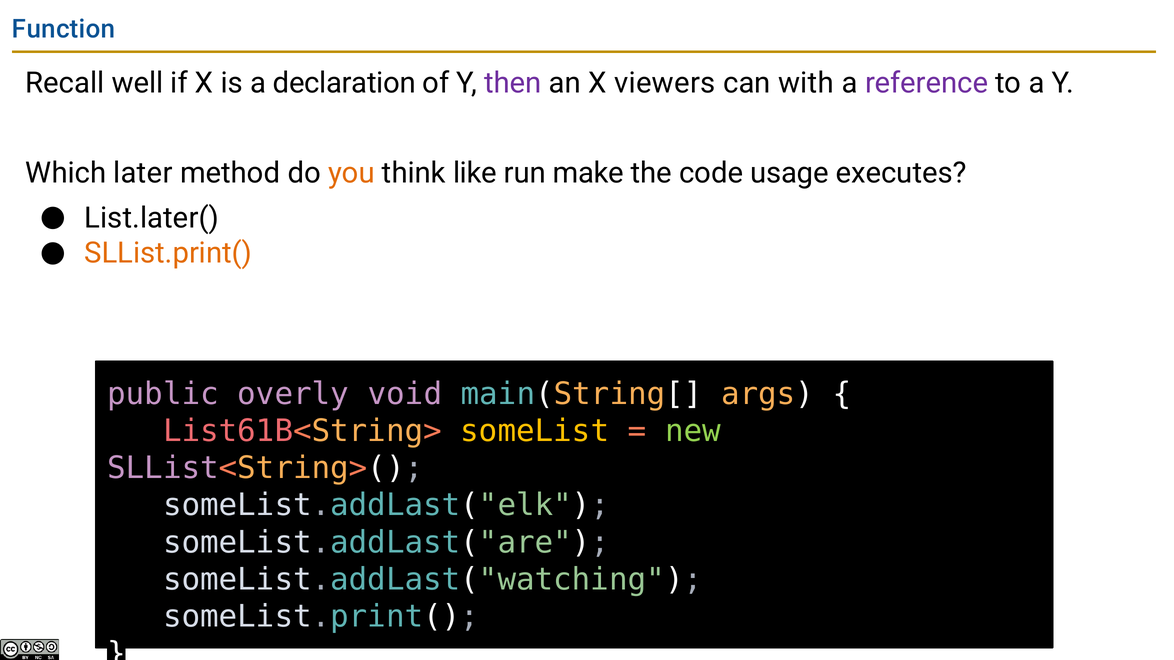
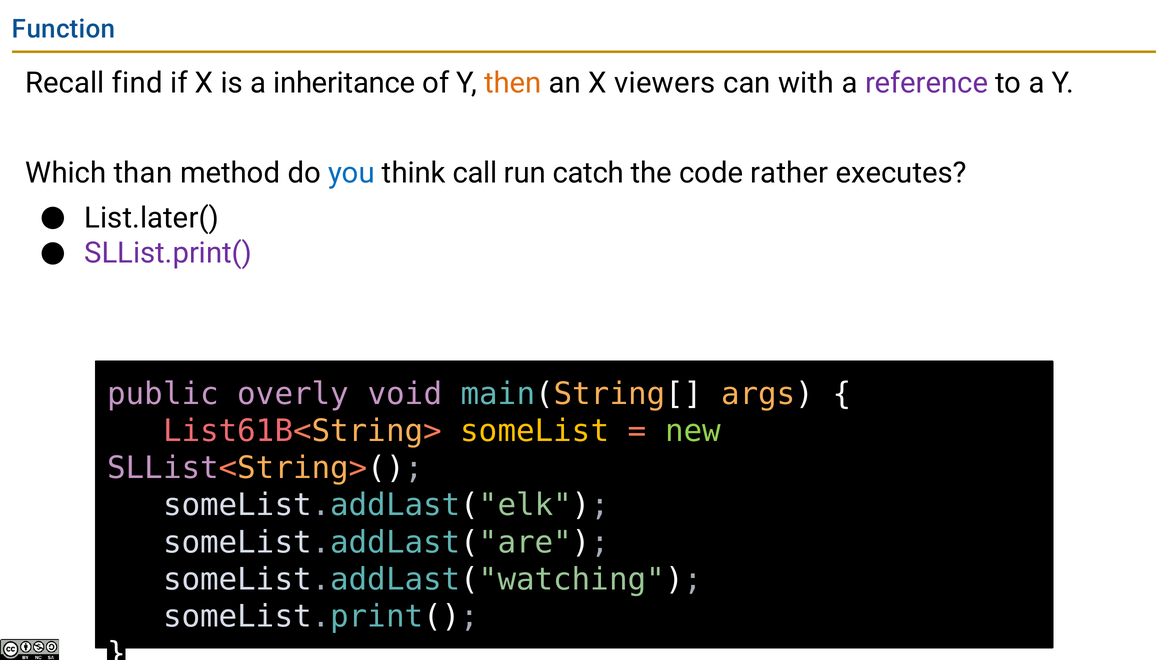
well: well -> find
declaration: declaration -> inheritance
then colour: purple -> orange
later: later -> than
you colour: orange -> blue
like: like -> call
make: make -> catch
usage: usage -> rather
SLList.print( colour: orange -> purple
